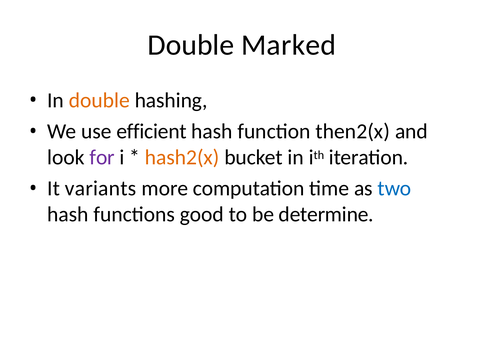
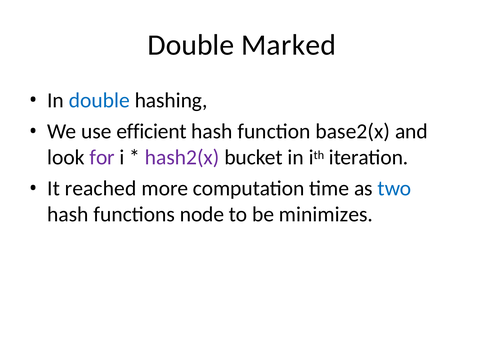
double at (99, 100) colour: orange -> blue
then2(x: then2(x -> base2(x
hash2(x colour: orange -> purple
variants: variants -> reached
good: good -> node
determine: determine -> minimizes
